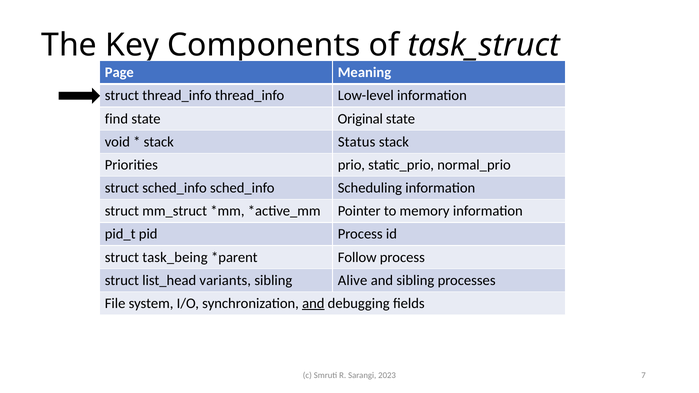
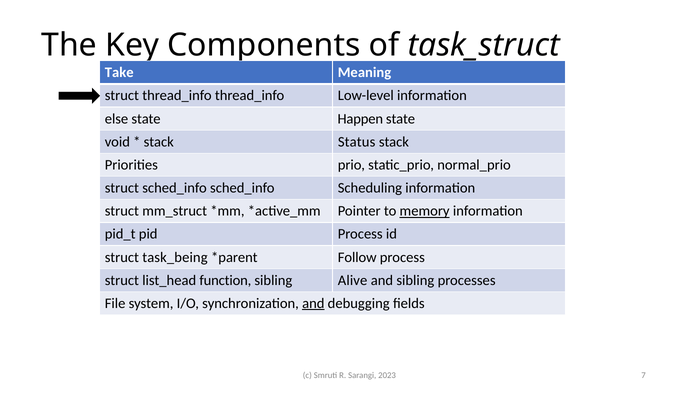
Page: Page -> Take
find: find -> else
Original: Original -> Happen
memory underline: none -> present
variants: variants -> function
